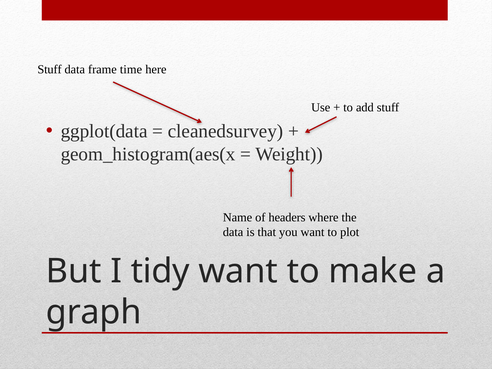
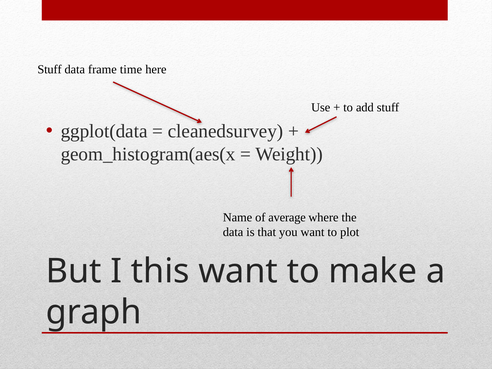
headers: headers -> average
tidy: tidy -> this
